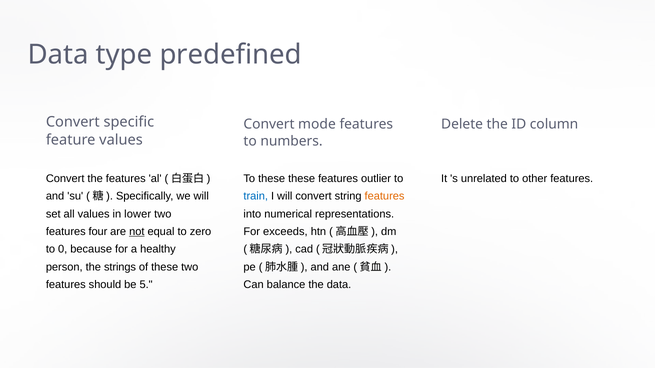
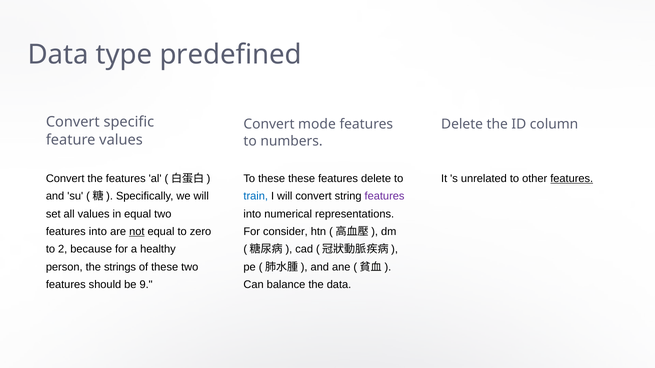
features outlier: outlier -> delete
features at (572, 179) underline: none -> present
features at (385, 196) colour: orange -> purple
in lower: lower -> equal
four at (98, 232): four -> into
exceeds: exceeds -> consider
0: 0 -> 2
5: 5 -> 9
